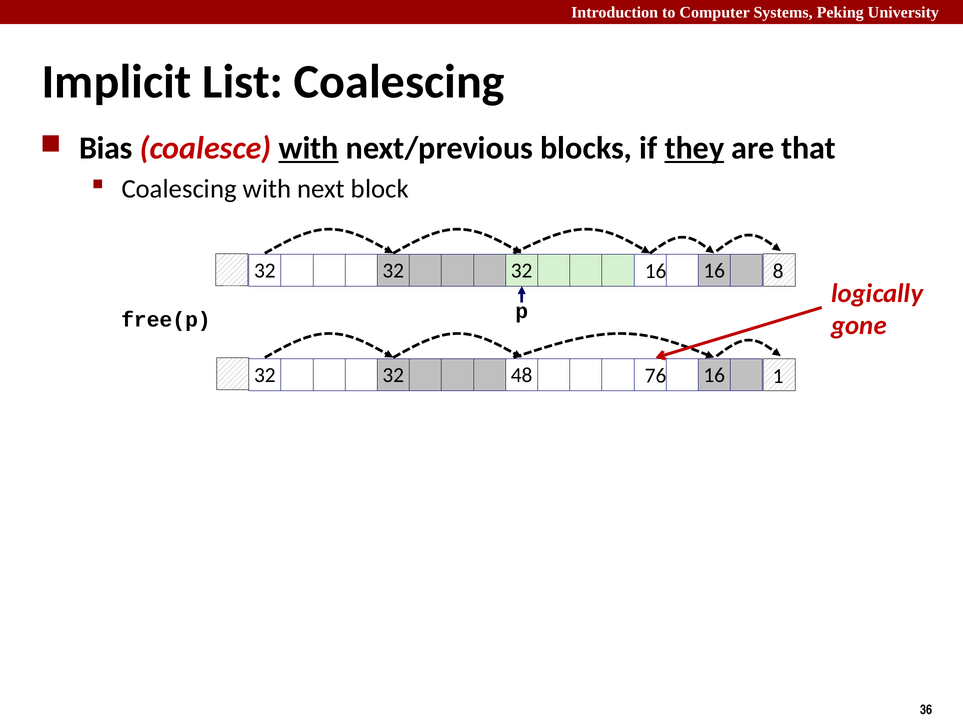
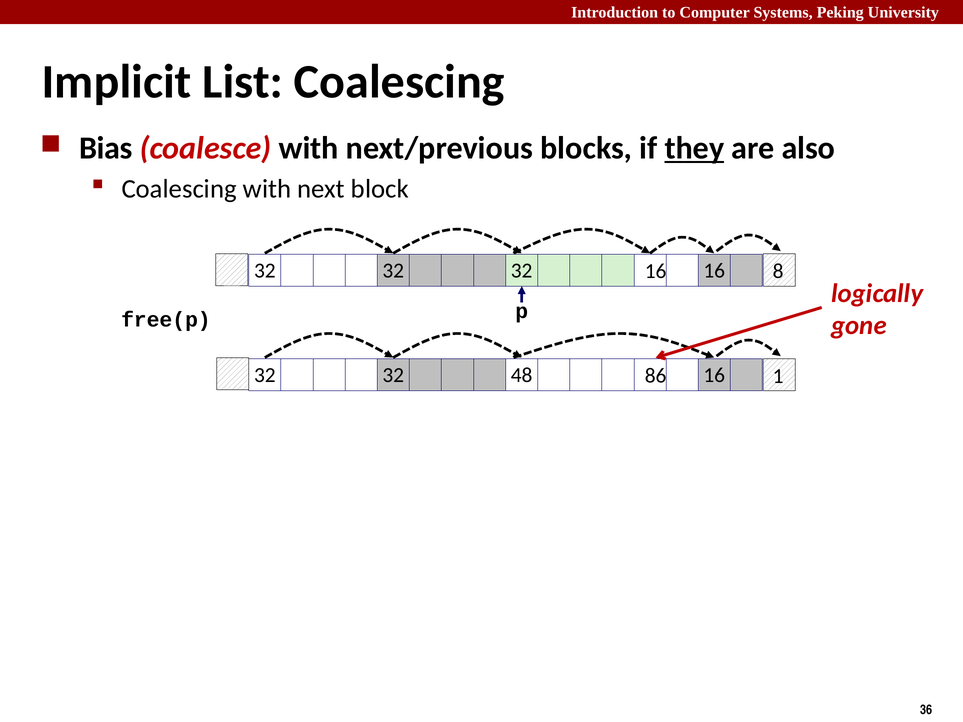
with at (309, 148) underline: present -> none
that: that -> also
76: 76 -> 86
